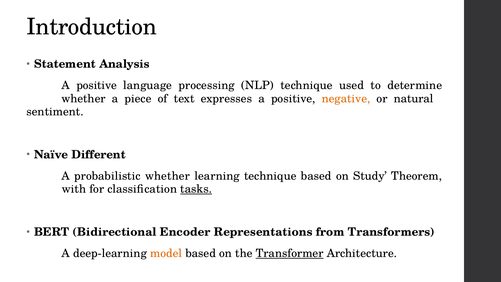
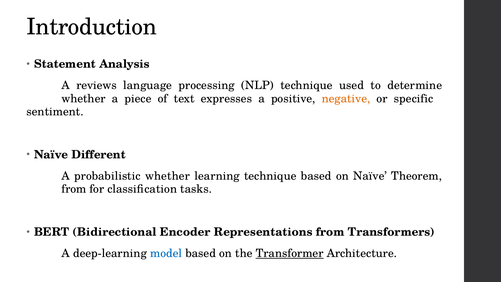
positive at (97, 85): positive -> reviews
natural: natural -> specific
on Study: Study -> Naïve
with at (74, 189): with -> from
tasks underline: present -> none
model colour: orange -> blue
